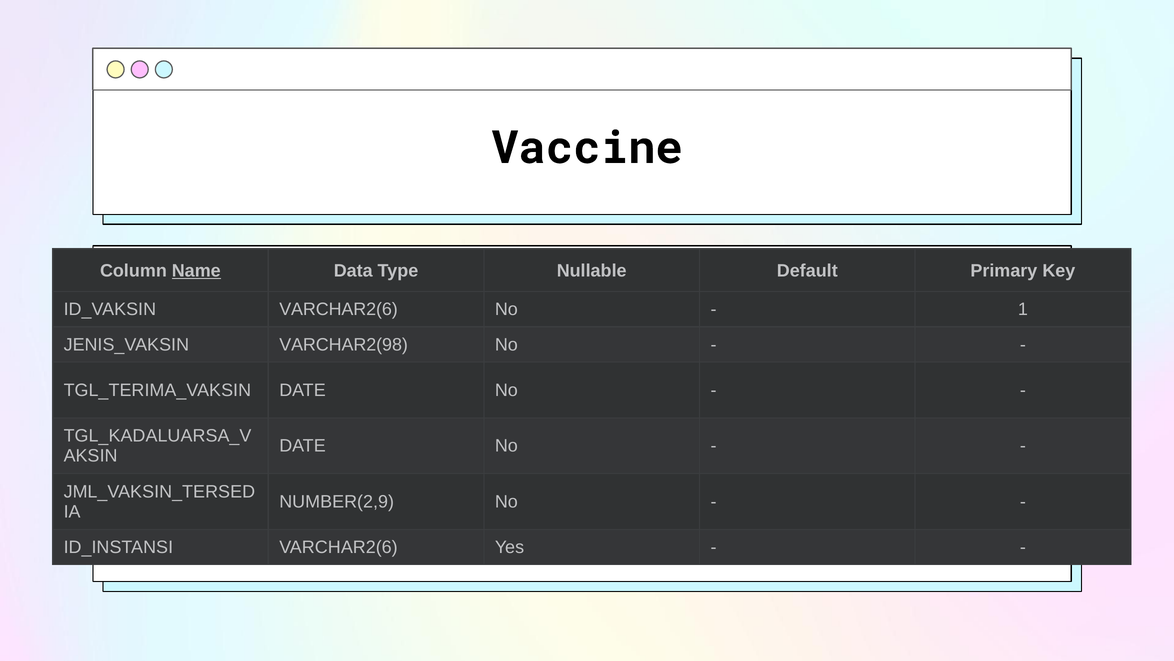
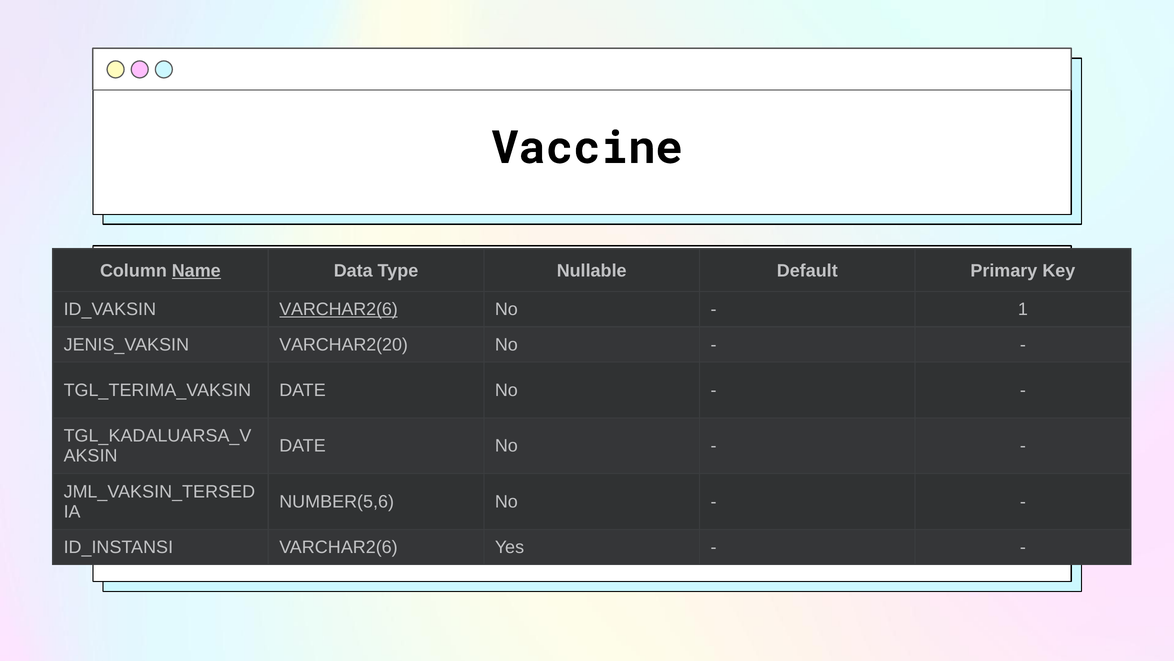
VARCHAR2(6 at (339, 309) underline: none -> present
VARCHAR2(98: VARCHAR2(98 -> VARCHAR2(20
NUMBER(2,9: NUMBER(2,9 -> NUMBER(5,6
